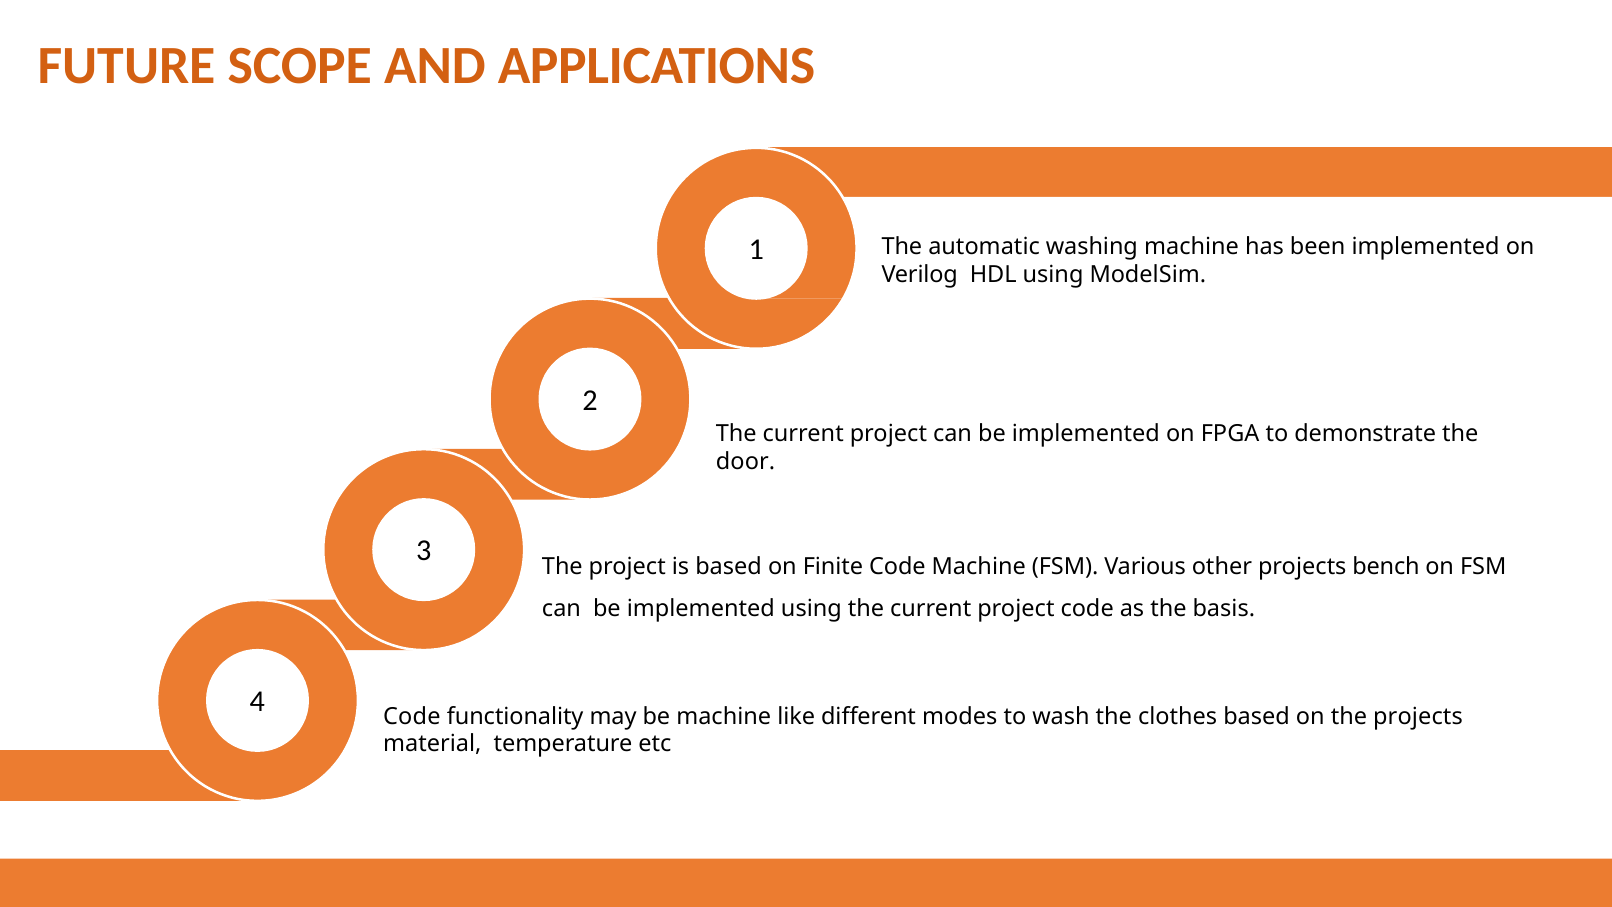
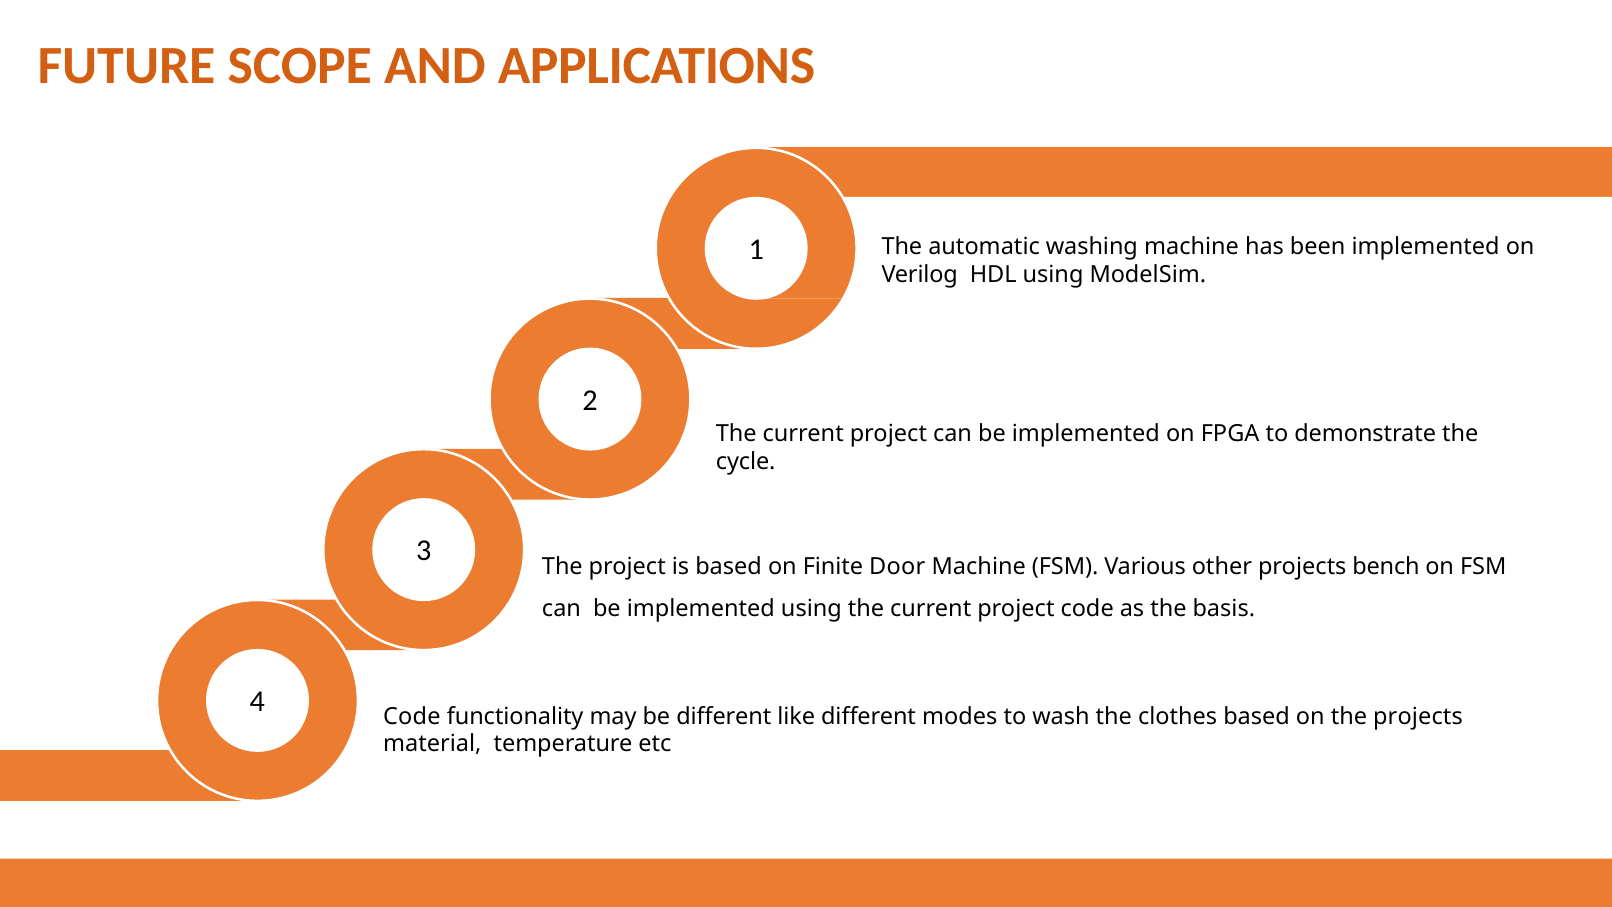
door: door -> cycle
Finite Code: Code -> Door
be machine: machine -> different
